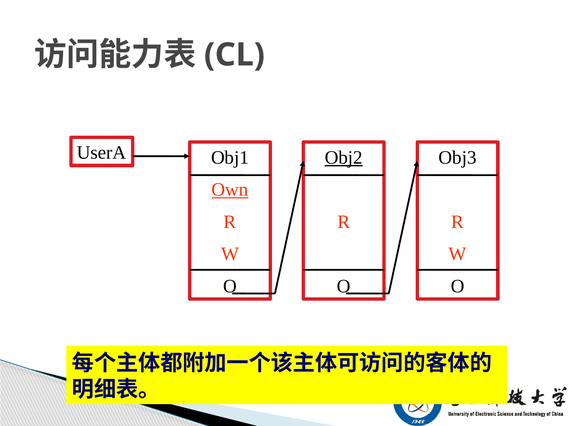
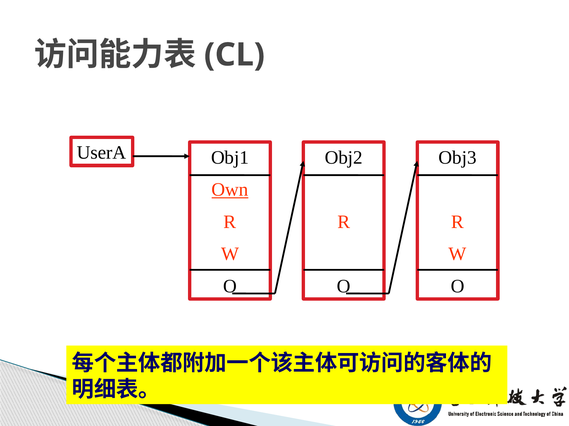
Obj2 underline: present -> none
